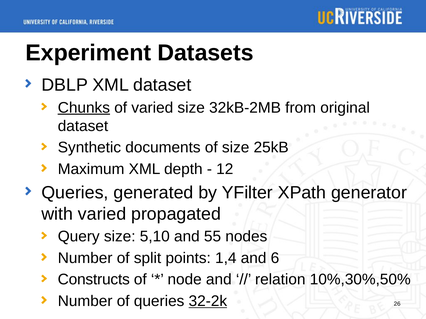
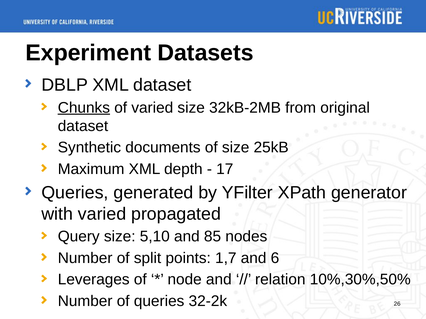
12: 12 -> 17
55: 55 -> 85
1,4: 1,4 -> 1,7
Constructs: Constructs -> Leverages
32-2k underline: present -> none
